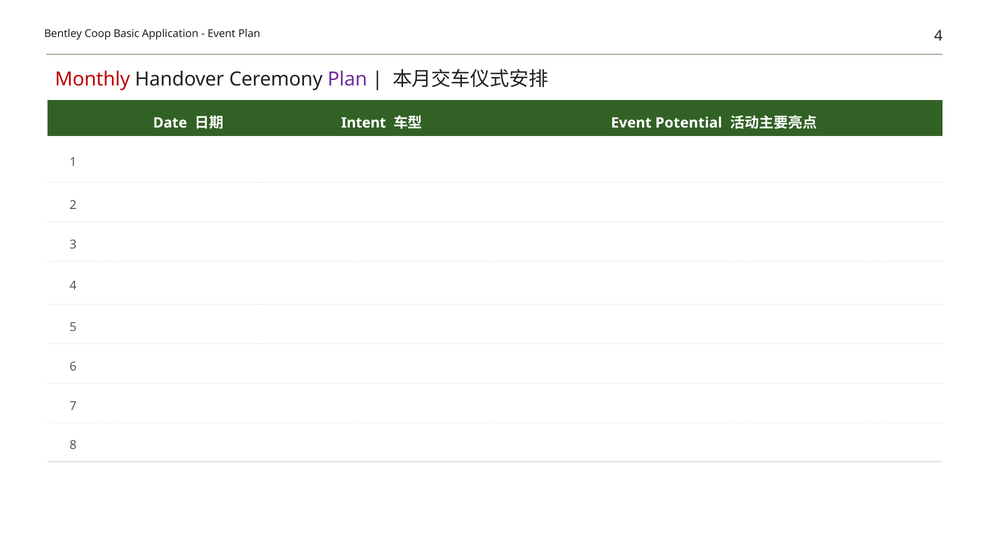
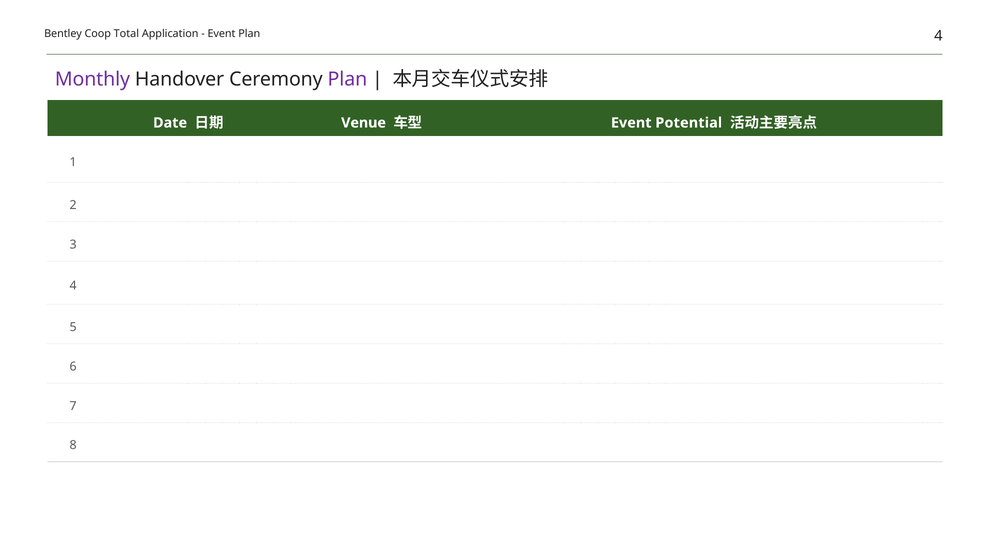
Basic: Basic -> Total
Monthly colour: red -> purple
Intent: Intent -> Venue
